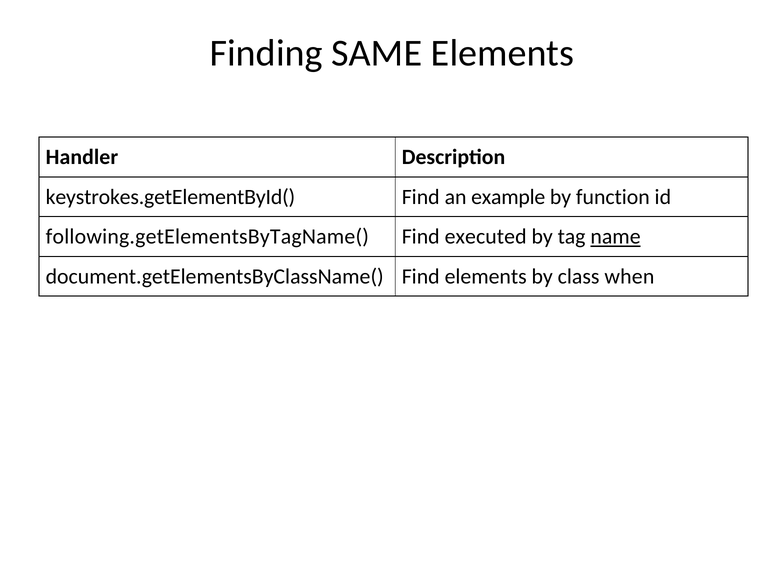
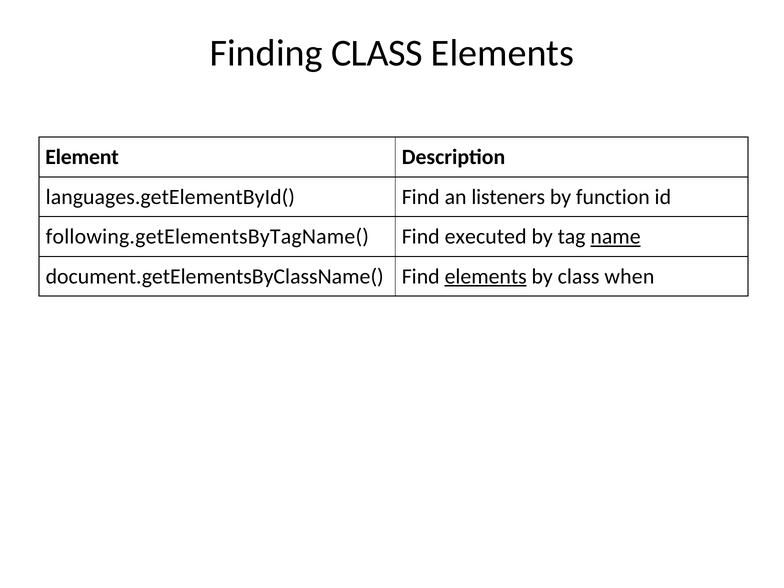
Finding SAME: SAME -> CLASS
Handler: Handler -> Element
keystrokes.getElementById(: keystrokes.getElementById( -> languages.getElementById(
example: example -> listeners
elements at (486, 276) underline: none -> present
